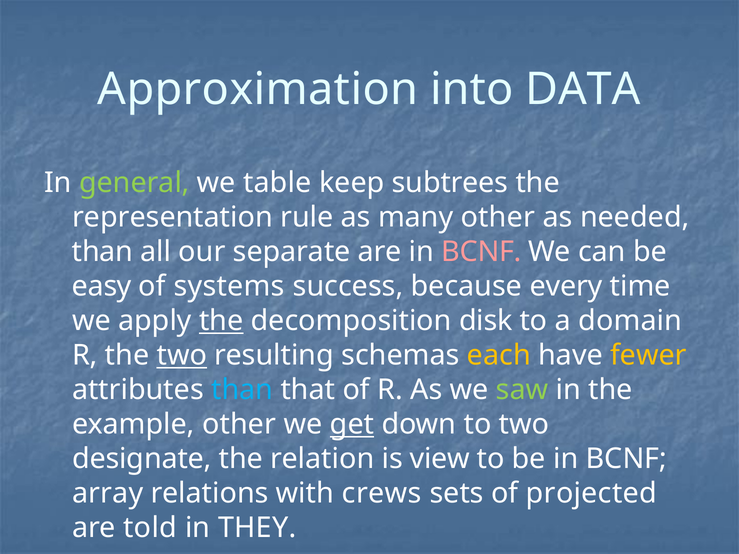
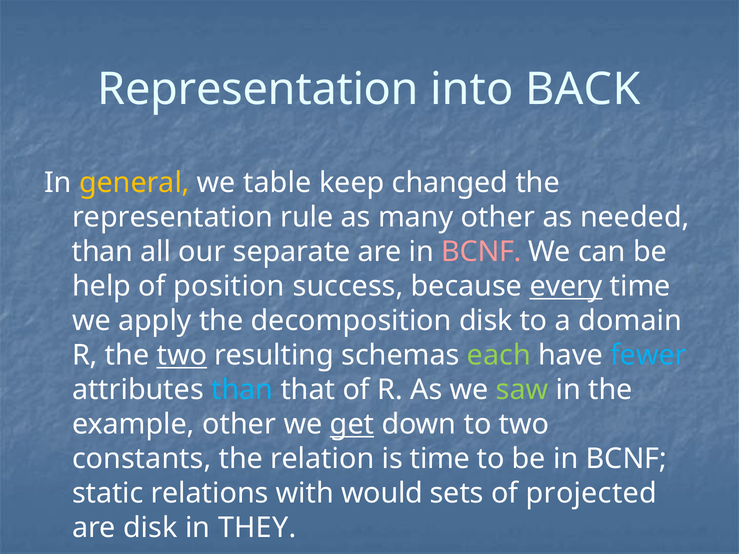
Approximation at (258, 89): Approximation -> Representation
DATA: DATA -> BACK
general colour: light green -> yellow
subtrees: subtrees -> changed
easy: easy -> help
systems: systems -> position
every underline: none -> present
the at (221, 321) underline: present -> none
each colour: yellow -> light green
fewer colour: yellow -> light blue
designate: designate -> constants
is view: view -> time
array: array -> static
crews: crews -> would
are told: told -> disk
